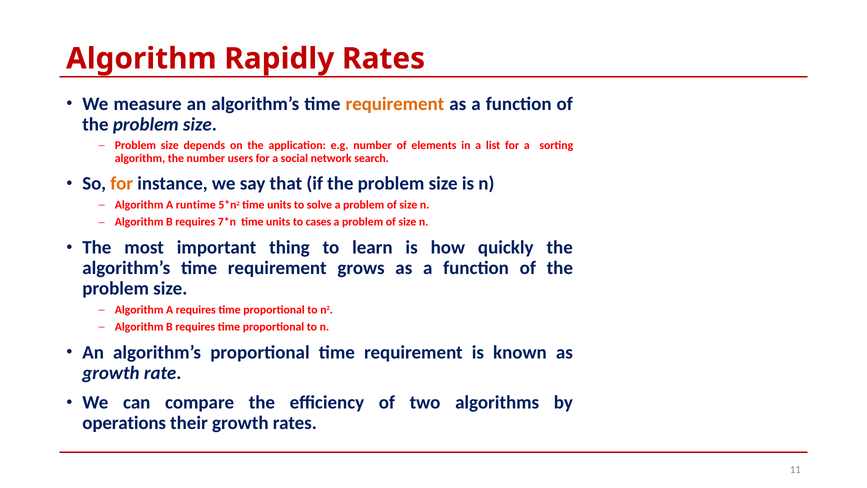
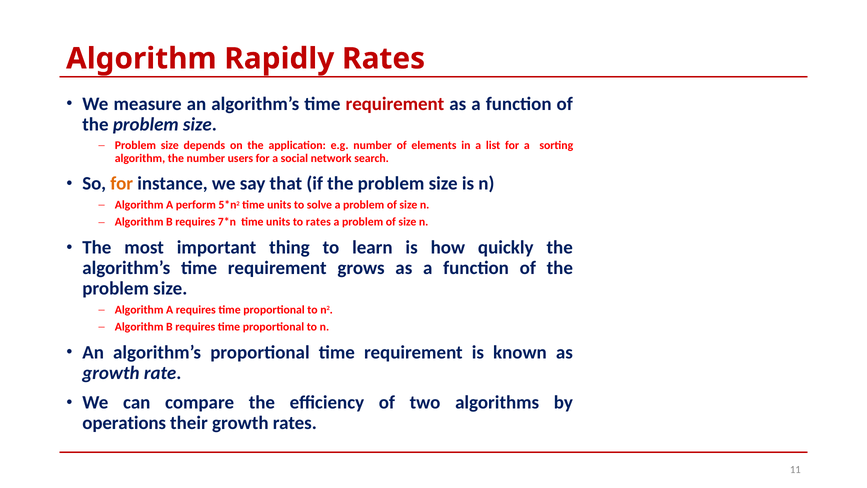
requirement at (395, 104) colour: orange -> red
runtime: runtime -> perform
to cases: cases -> rates
